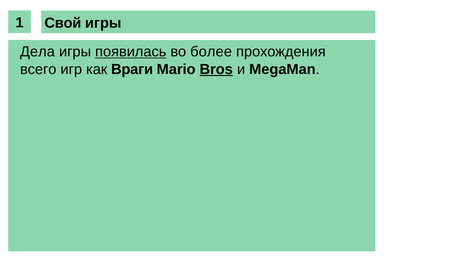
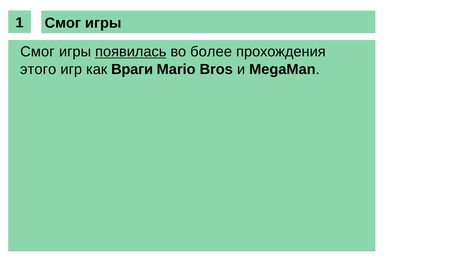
1 Свой: Свой -> Смог
Дела at (37, 52): Дела -> Смог
всего: всего -> этого
Bros underline: present -> none
